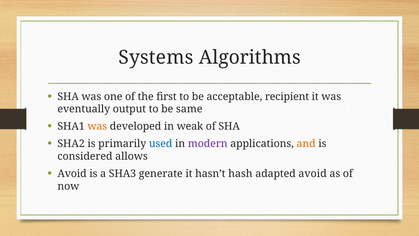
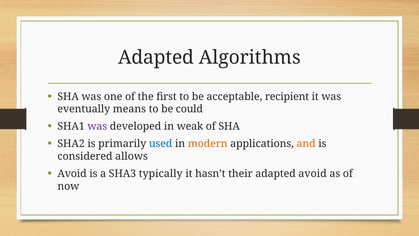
Systems at (156, 57): Systems -> Adapted
output: output -> means
same: same -> could
was at (97, 126) colour: orange -> purple
modern colour: purple -> orange
generate: generate -> typically
hash: hash -> their
